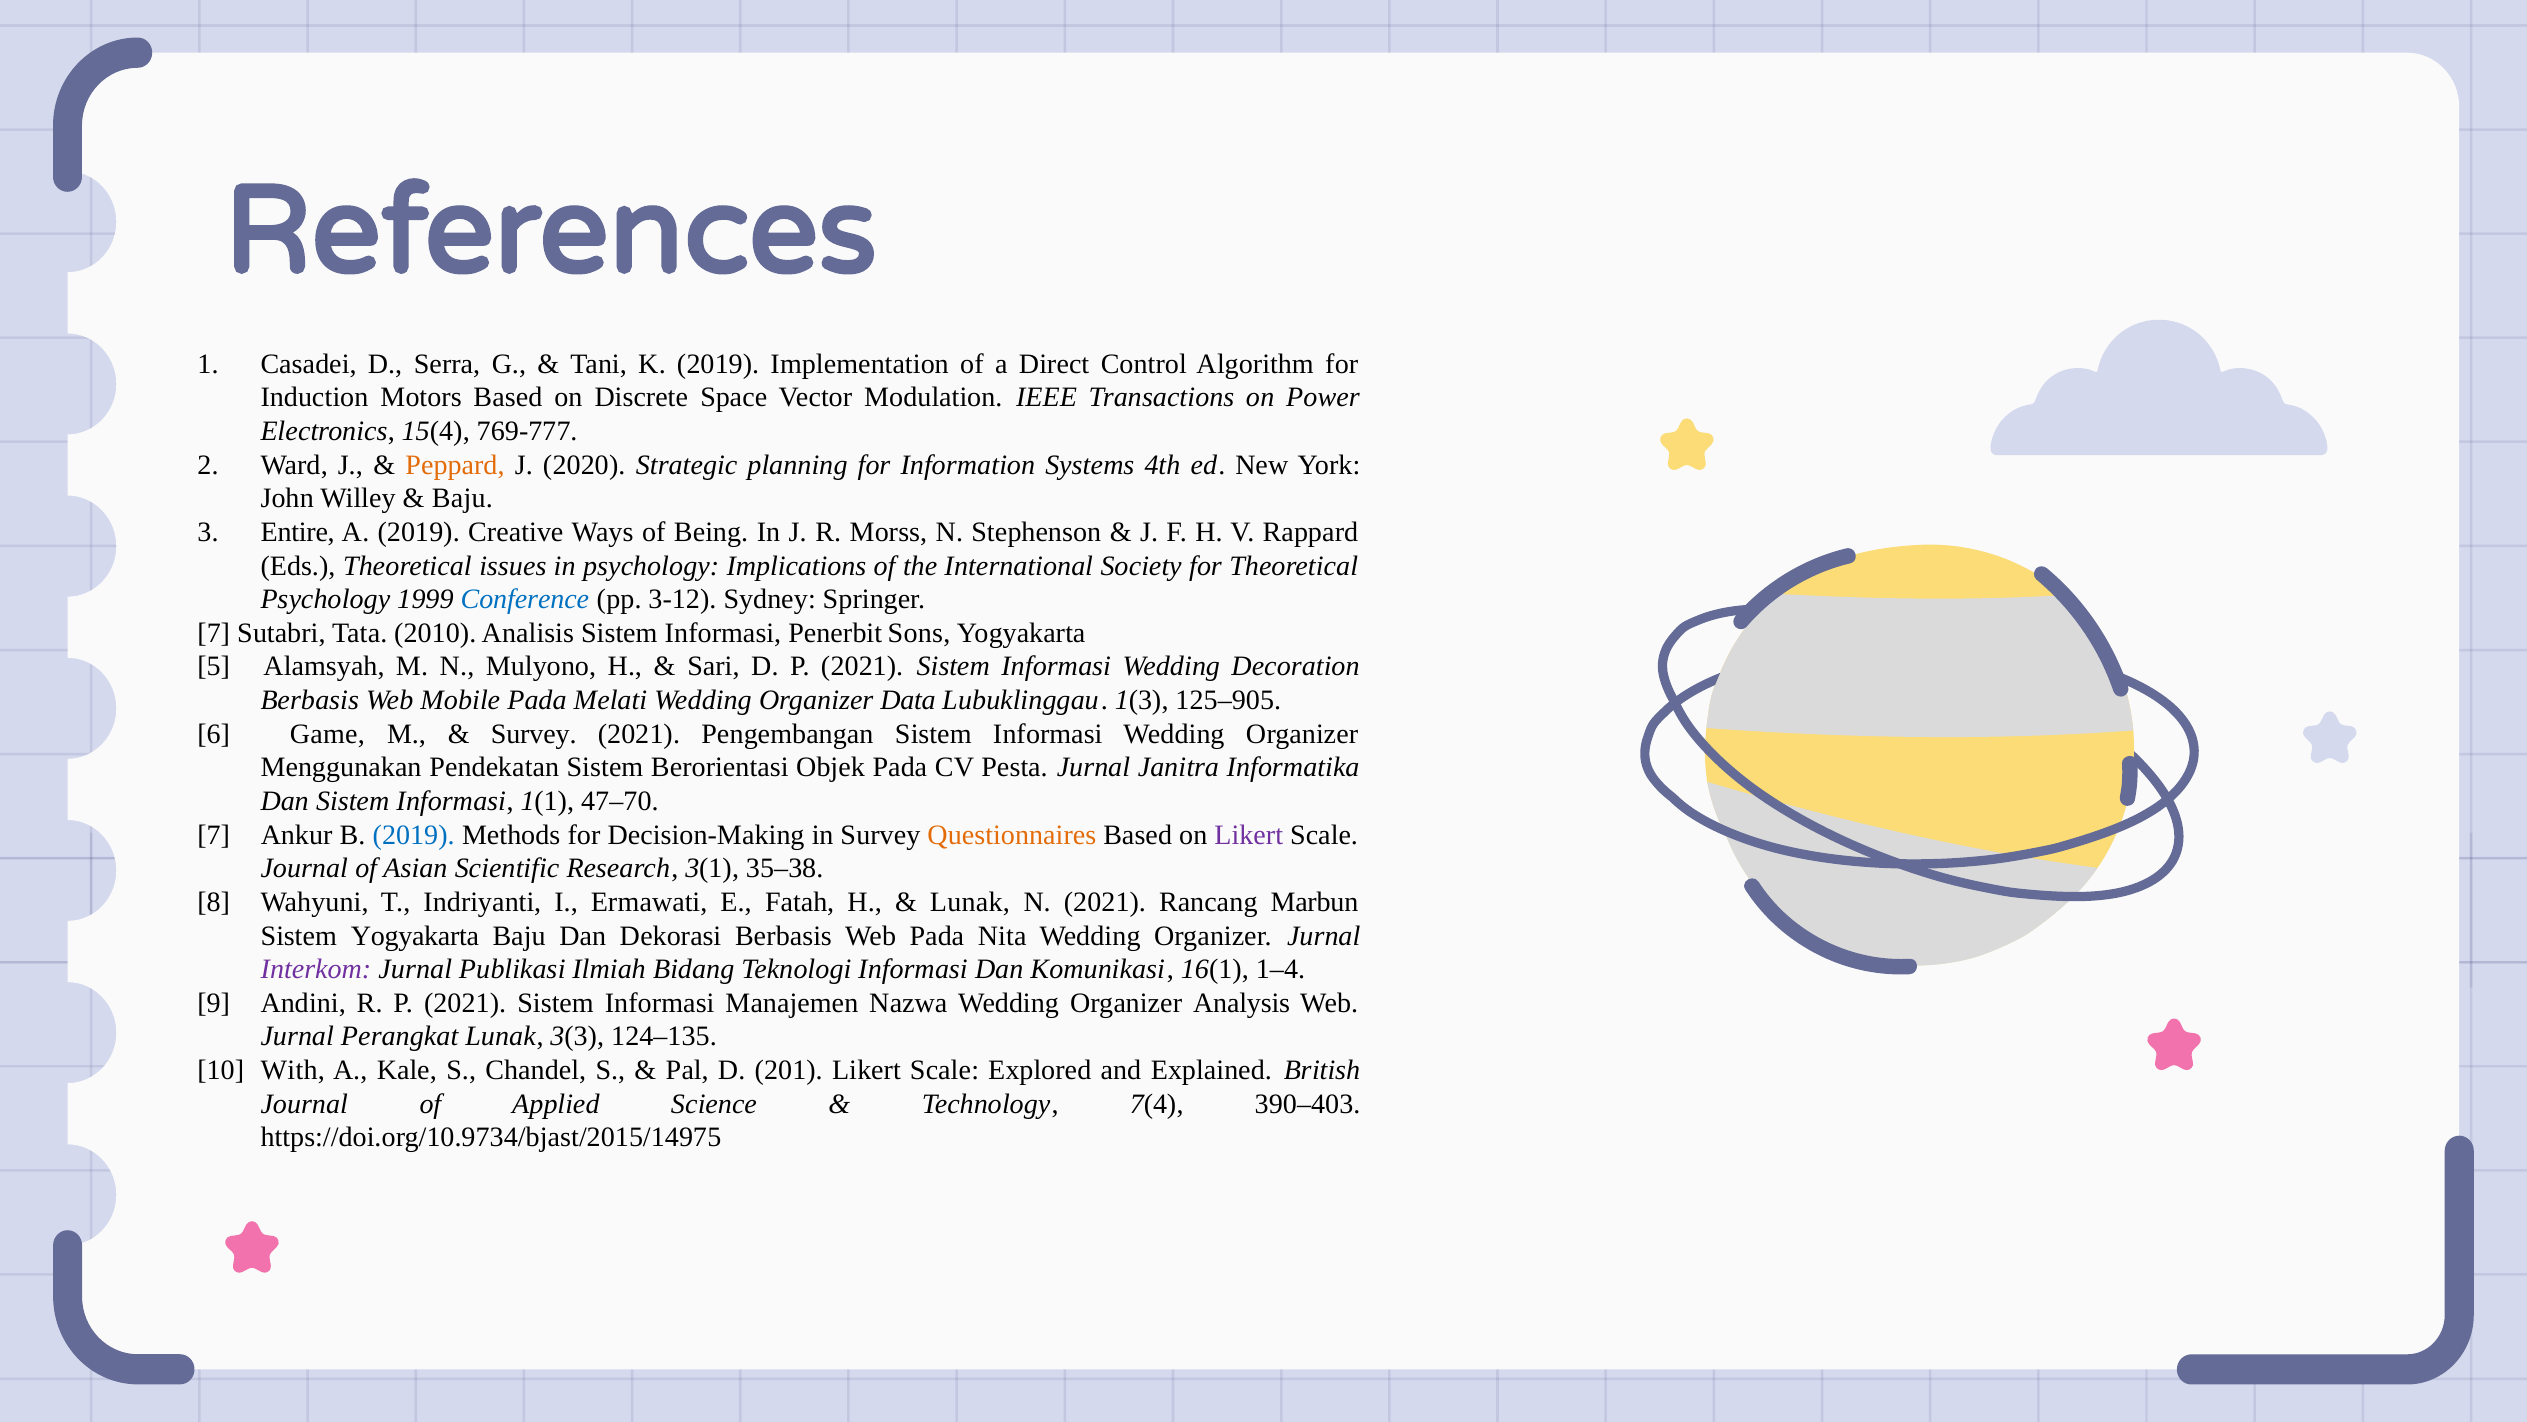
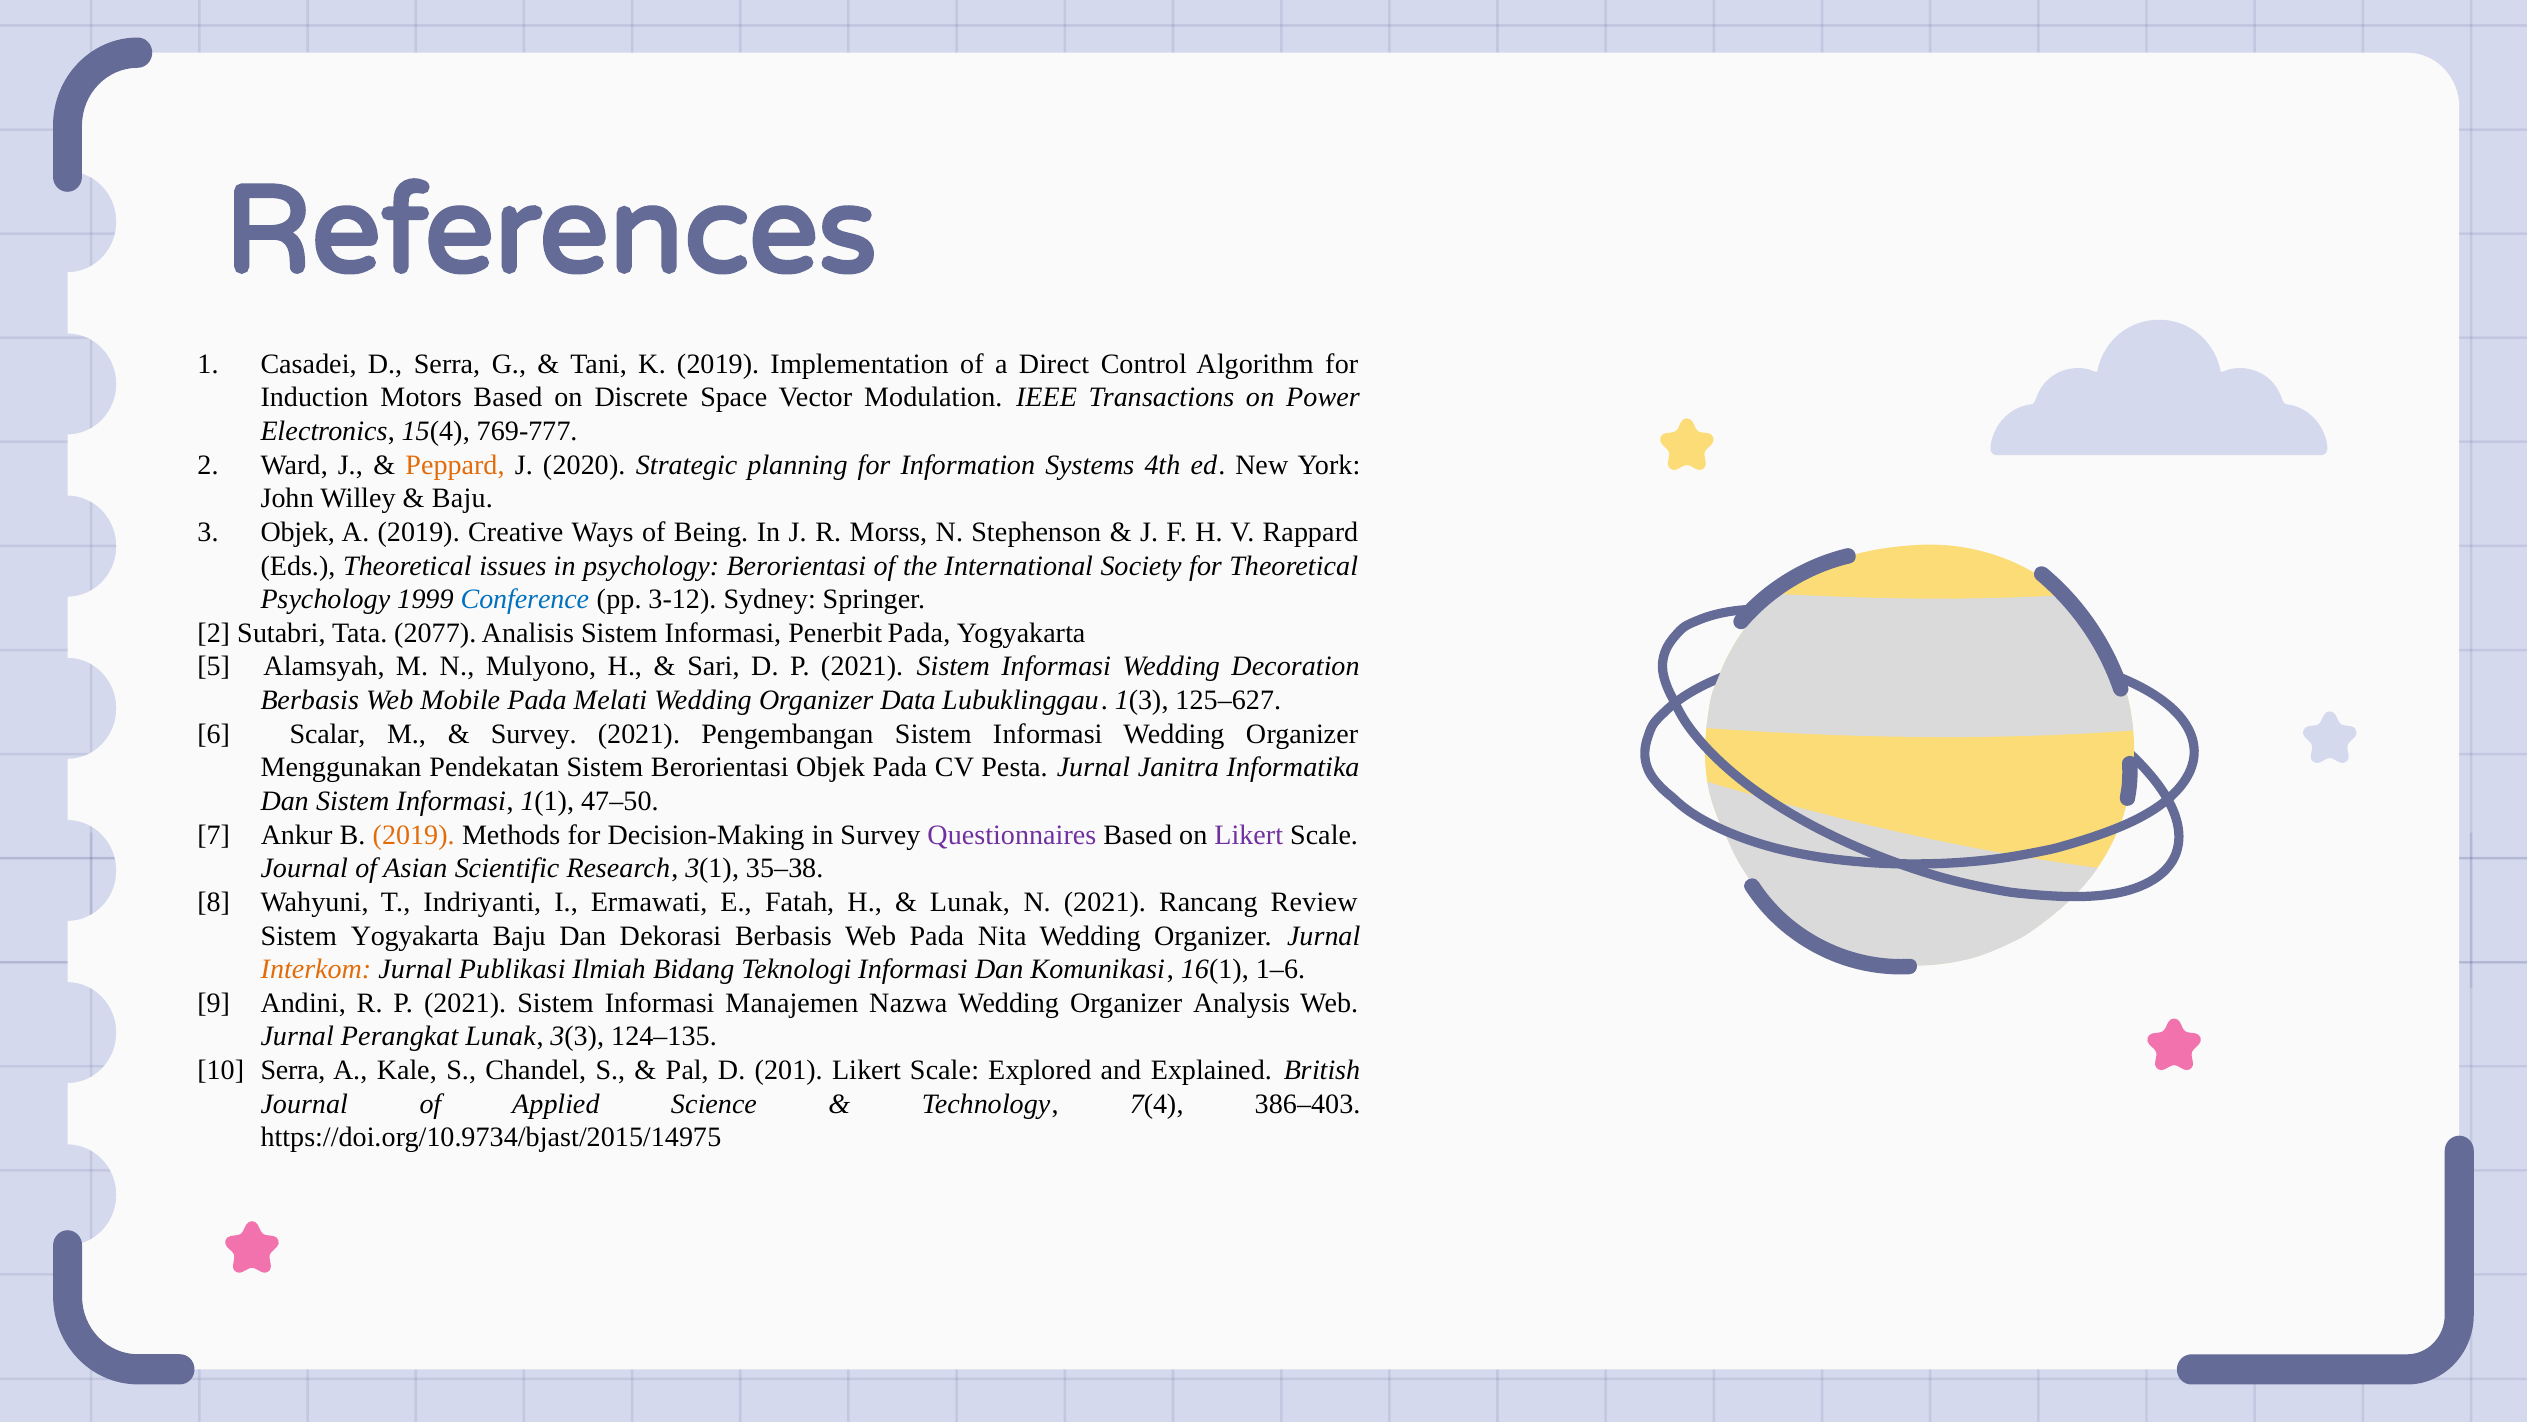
Entire at (298, 532): Entire -> Objek
psychology Implications: Implications -> Berorientasi
7 at (214, 633): 7 -> 2
2010: 2010 -> 2077
Penerbit Sons: Sons -> Pada
125–905: 125–905 -> 125–627
Game: Game -> Scalar
47–70: 47–70 -> 47–50
2019 at (414, 835) colour: blue -> orange
Questionnaires colour: orange -> purple
Marbun: Marbun -> Review
Interkom colour: purple -> orange
1–4: 1–4 -> 1–6
10 With: With -> Serra
390–403: 390–403 -> 386–403
